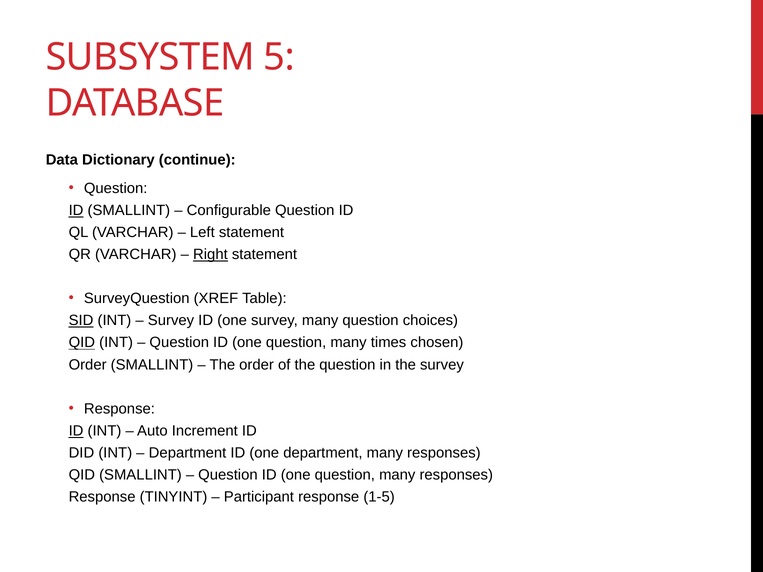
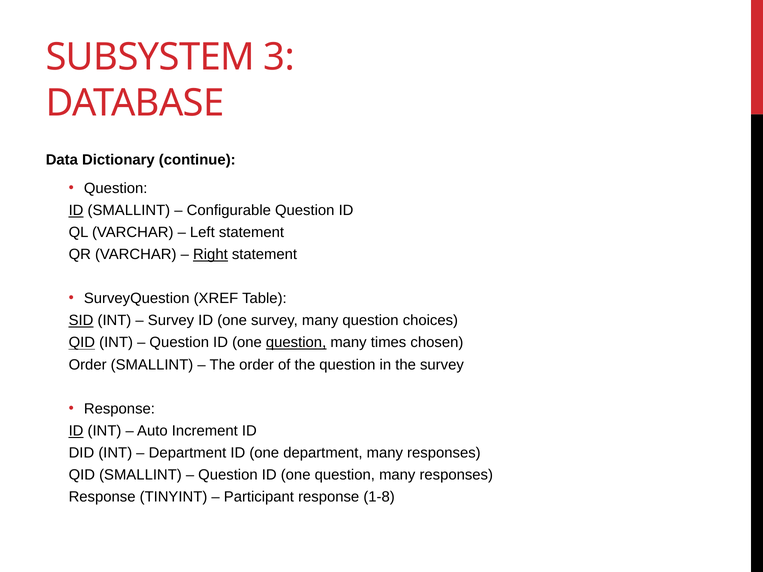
5: 5 -> 3
question at (296, 343) underline: none -> present
1-5: 1-5 -> 1-8
